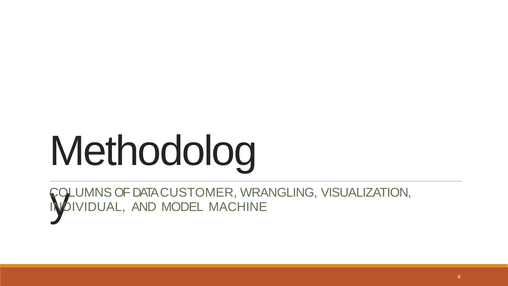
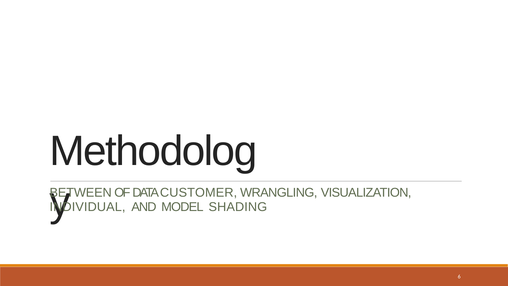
COLUMNS: COLUMNS -> BETWEEN
MACHINE: MACHINE -> SHADING
